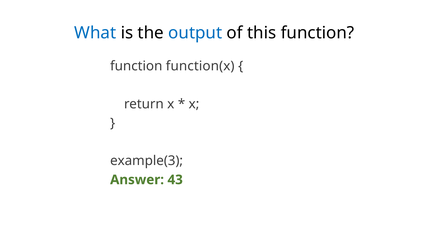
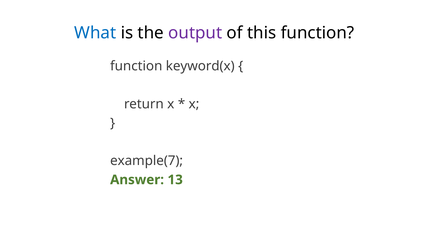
output colour: blue -> purple
function(x: function(x -> keyword(x
example(3: example(3 -> example(7
43: 43 -> 13
